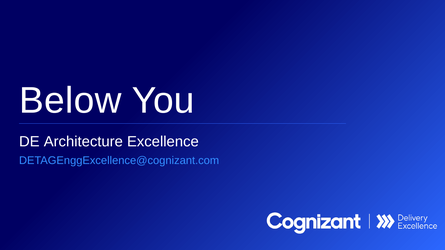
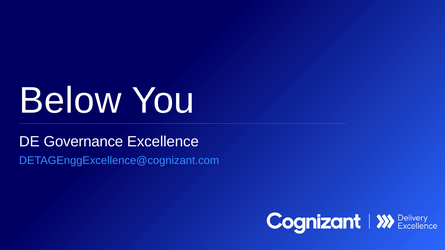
Architecture: Architecture -> Governance
